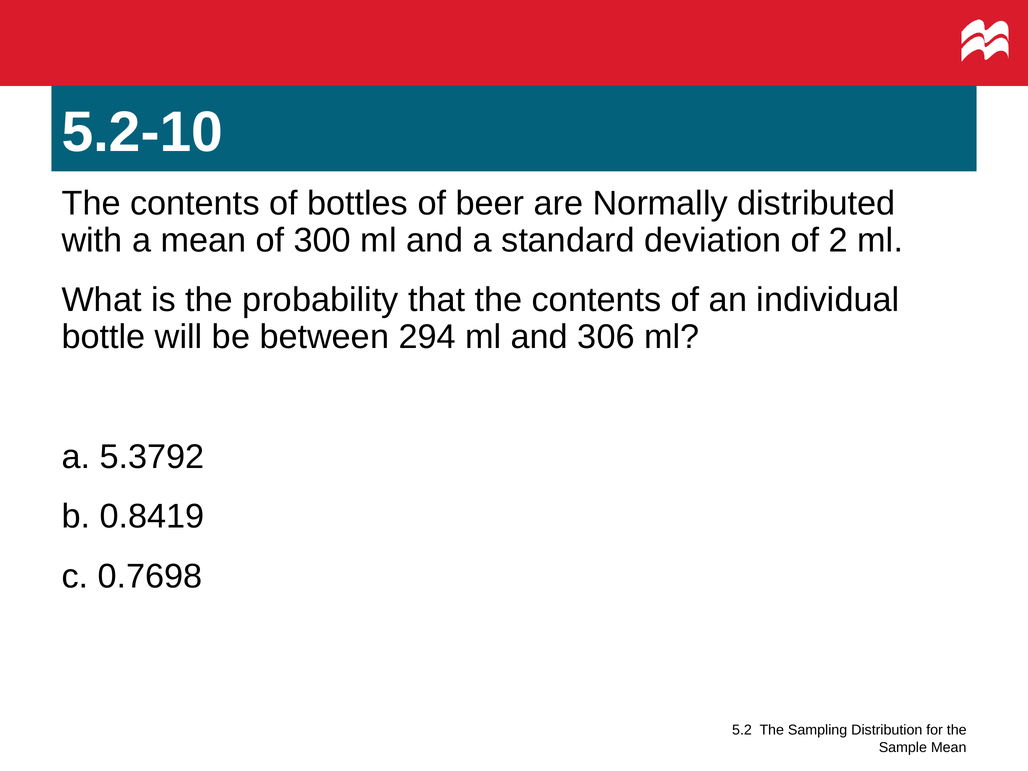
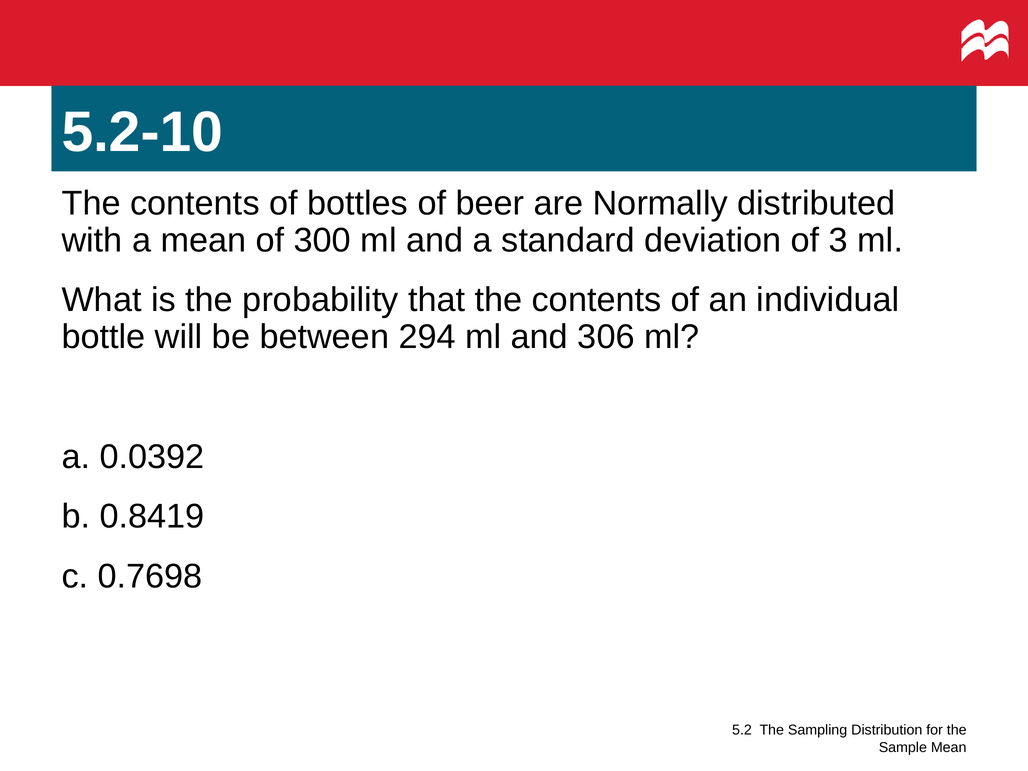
2: 2 -> 3
5.3792: 5.3792 -> 0.0392
